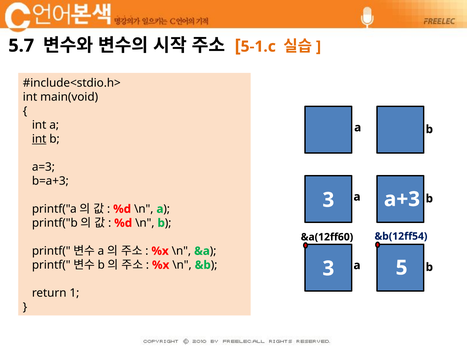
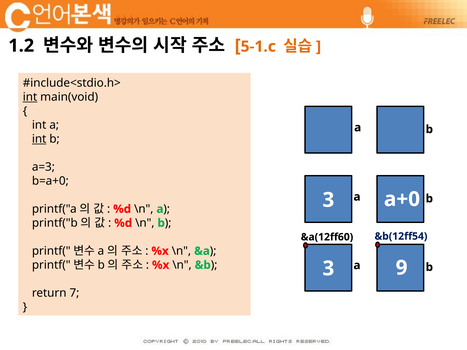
5.7: 5.7 -> 1.2
int at (30, 97) underline: none -> present
b=a+3: b=a+3 -> b=a+0
a+3: a+3 -> a+0
5: 5 -> 9
1: 1 -> 7
